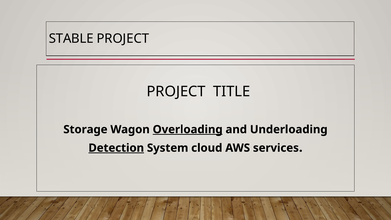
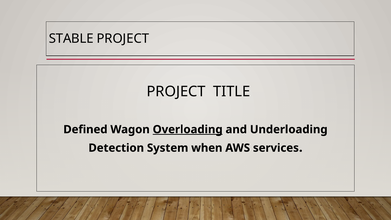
Storage: Storage -> Defined
Detection underline: present -> none
cloud: cloud -> when
